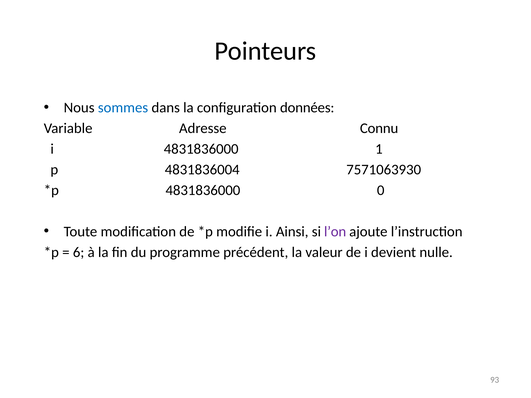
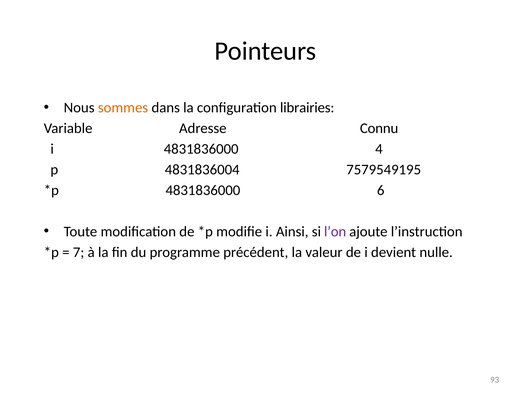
sommes colour: blue -> orange
données: données -> librairies
1: 1 -> 4
7571063930: 7571063930 -> 7579549195
0: 0 -> 6
6: 6 -> 7
